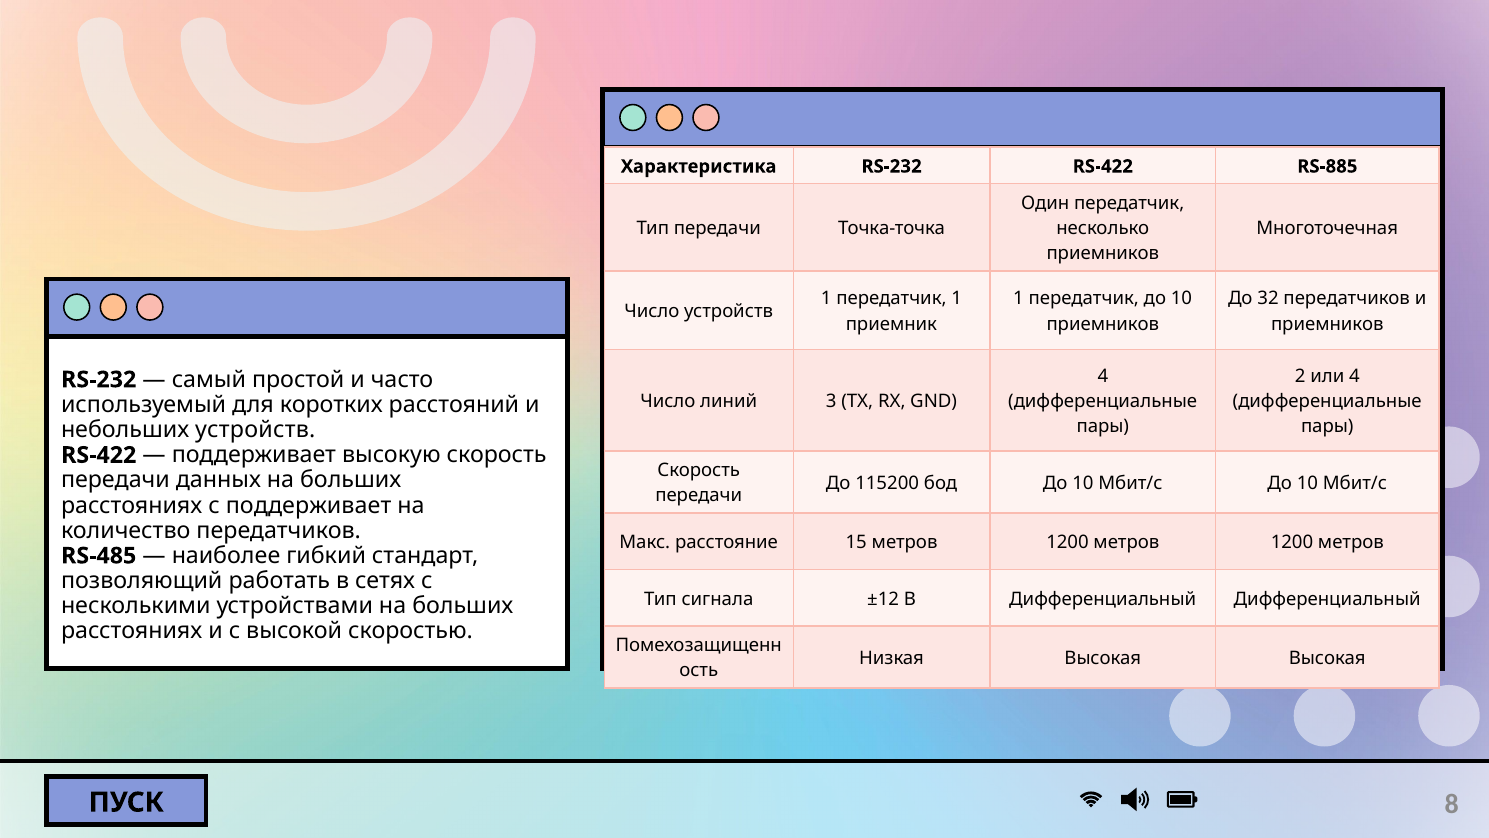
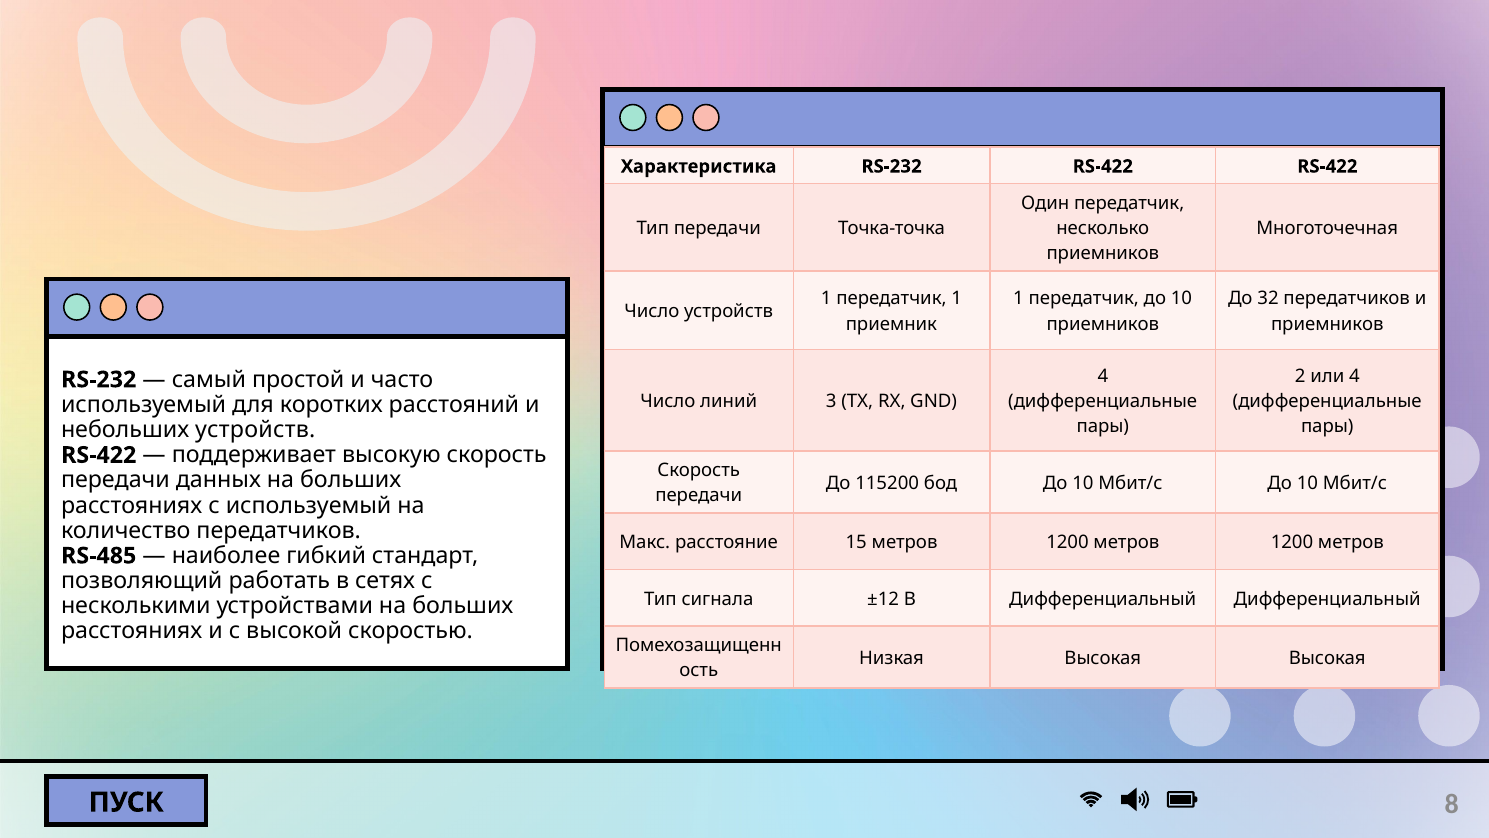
RS-422 RS-885: RS-885 -> RS-422
с поддерживает: поддерживает -> используемый
